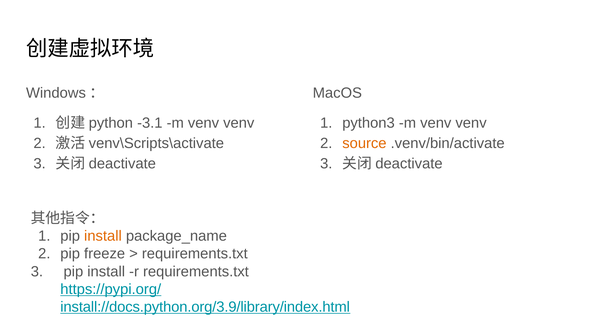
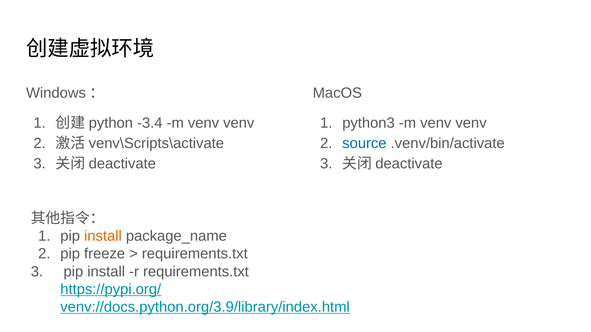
-3.1: -3.1 -> -3.4
source colour: orange -> blue
install://docs.python.org/3.9/library/index.html: install://docs.python.org/3.9/library/index.html -> venv://docs.python.org/3.9/library/index.html
